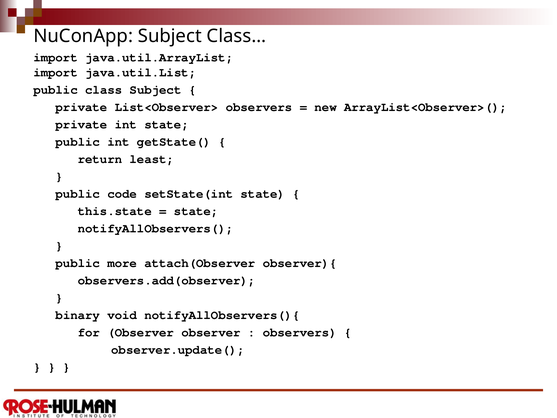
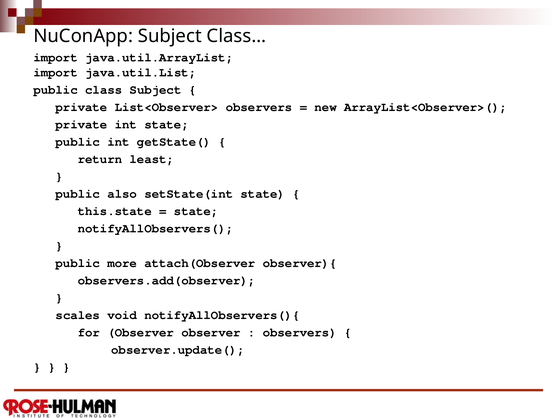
code: code -> also
binary: binary -> scales
